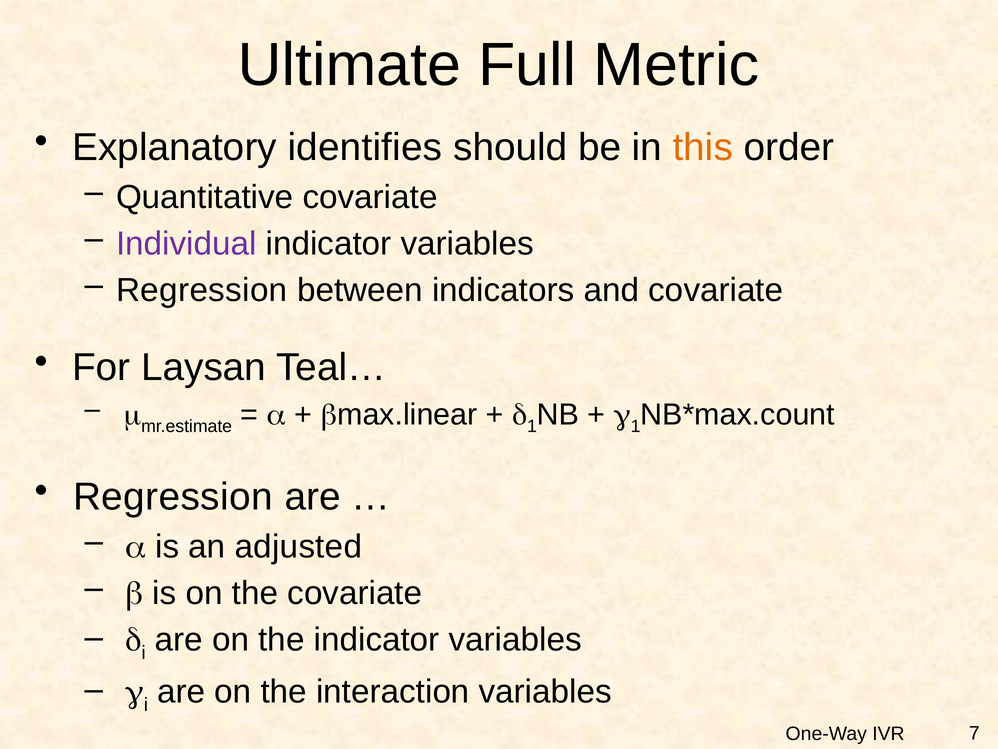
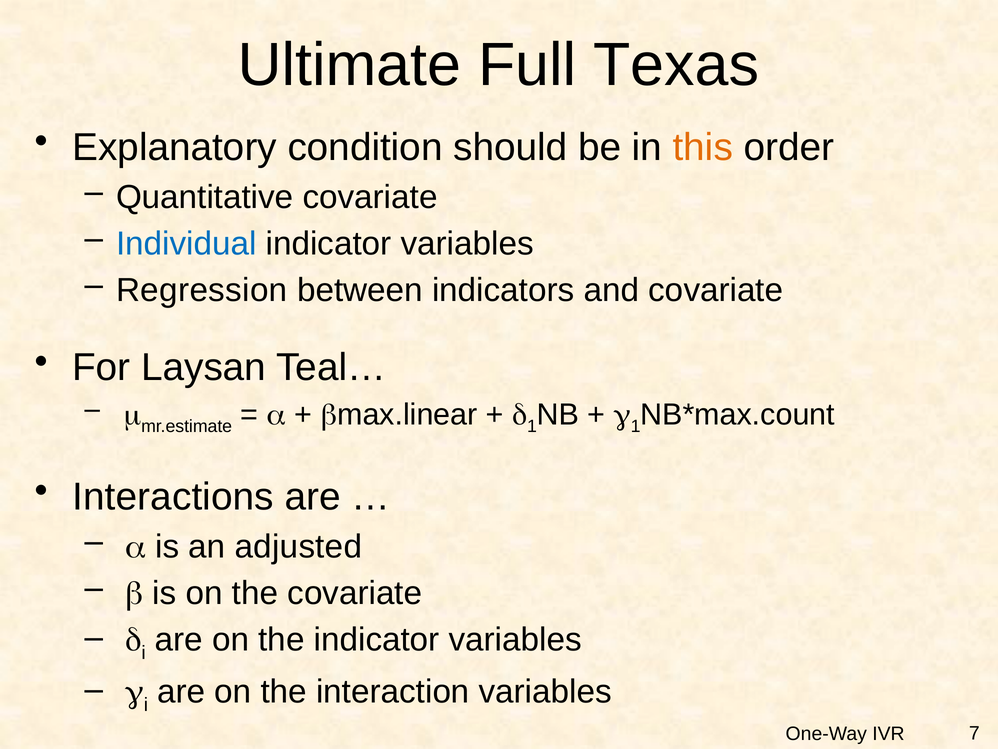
Metric: Metric -> Texas
identifies: identifies -> condition
Individual colour: purple -> blue
Regression at (173, 497): Regression -> Interactions
